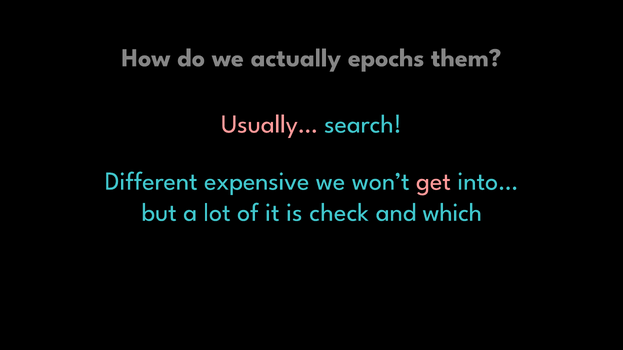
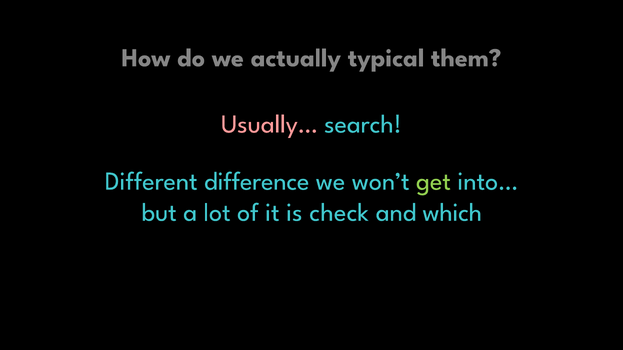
epochs: epochs -> typical
expensive: expensive -> difference
get colour: pink -> light green
